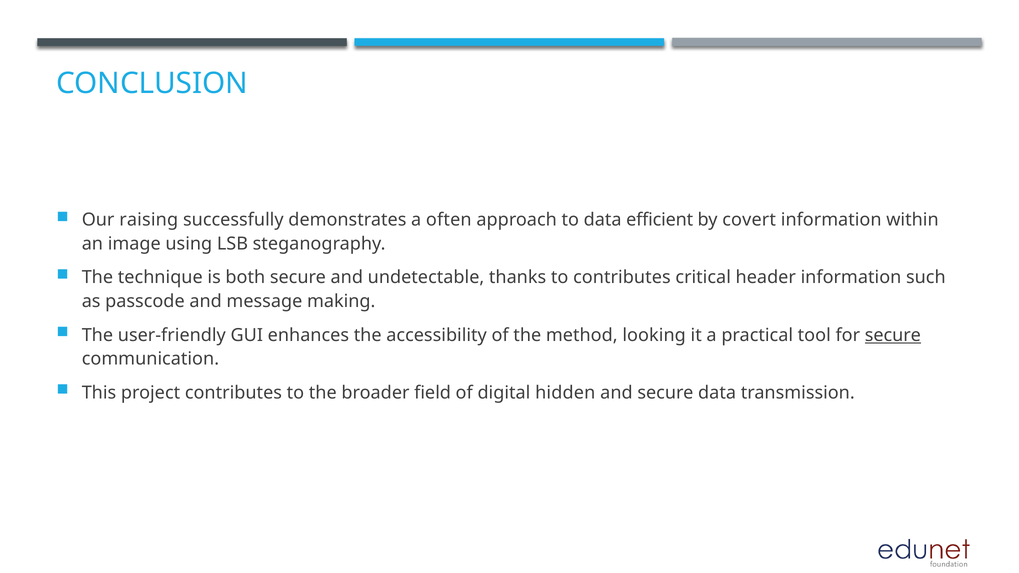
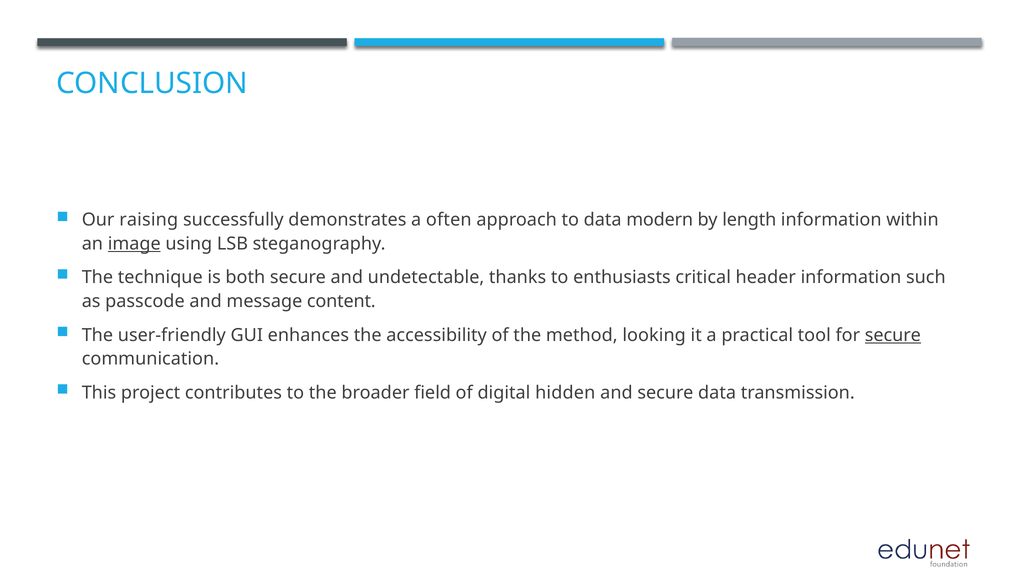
efficient: efficient -> modern
covert: covert -> length
image underline: none -> present
to contributes: contributes -> enthusiasts
making: making -> content
